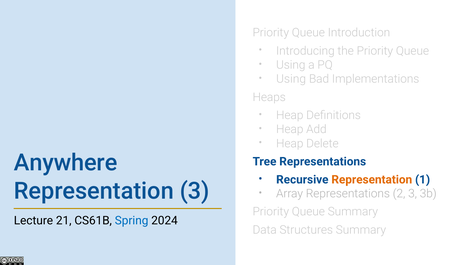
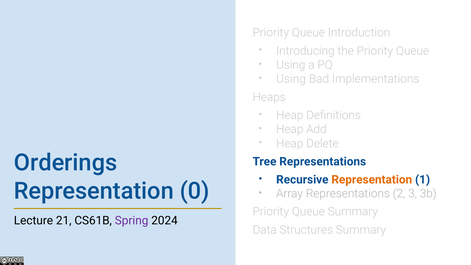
Anywhere: Anywhere -> Orderings
Representation 3: 3 -> 0
Spring colour: blue -> purple
